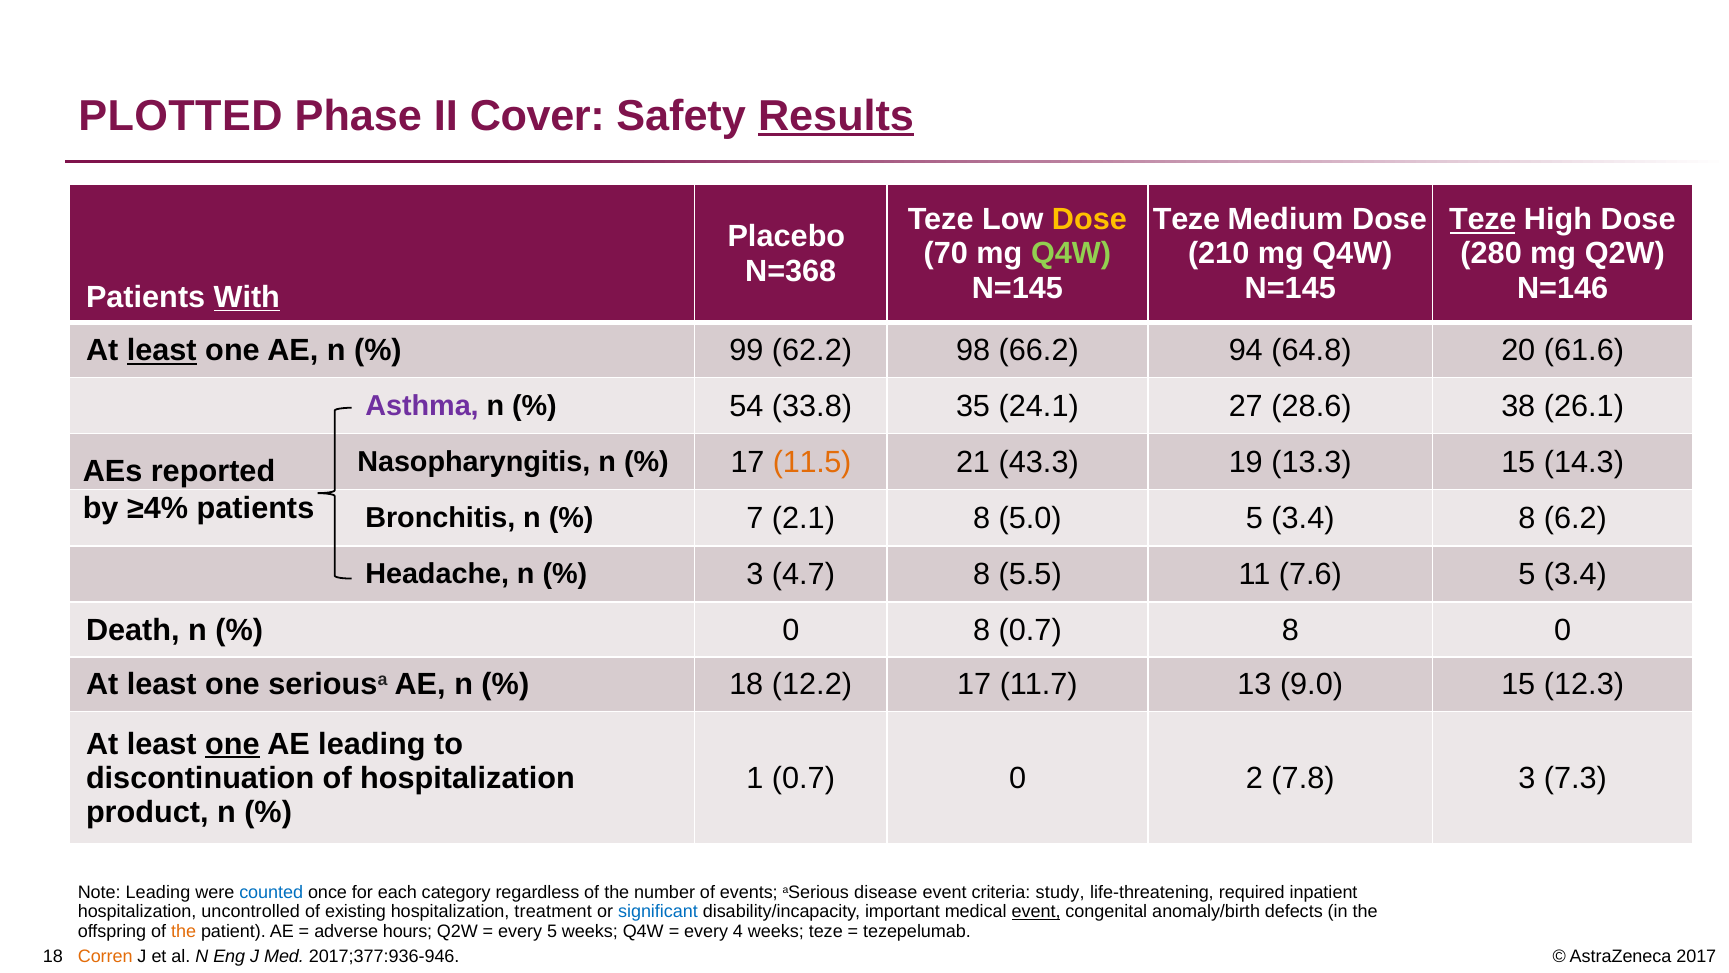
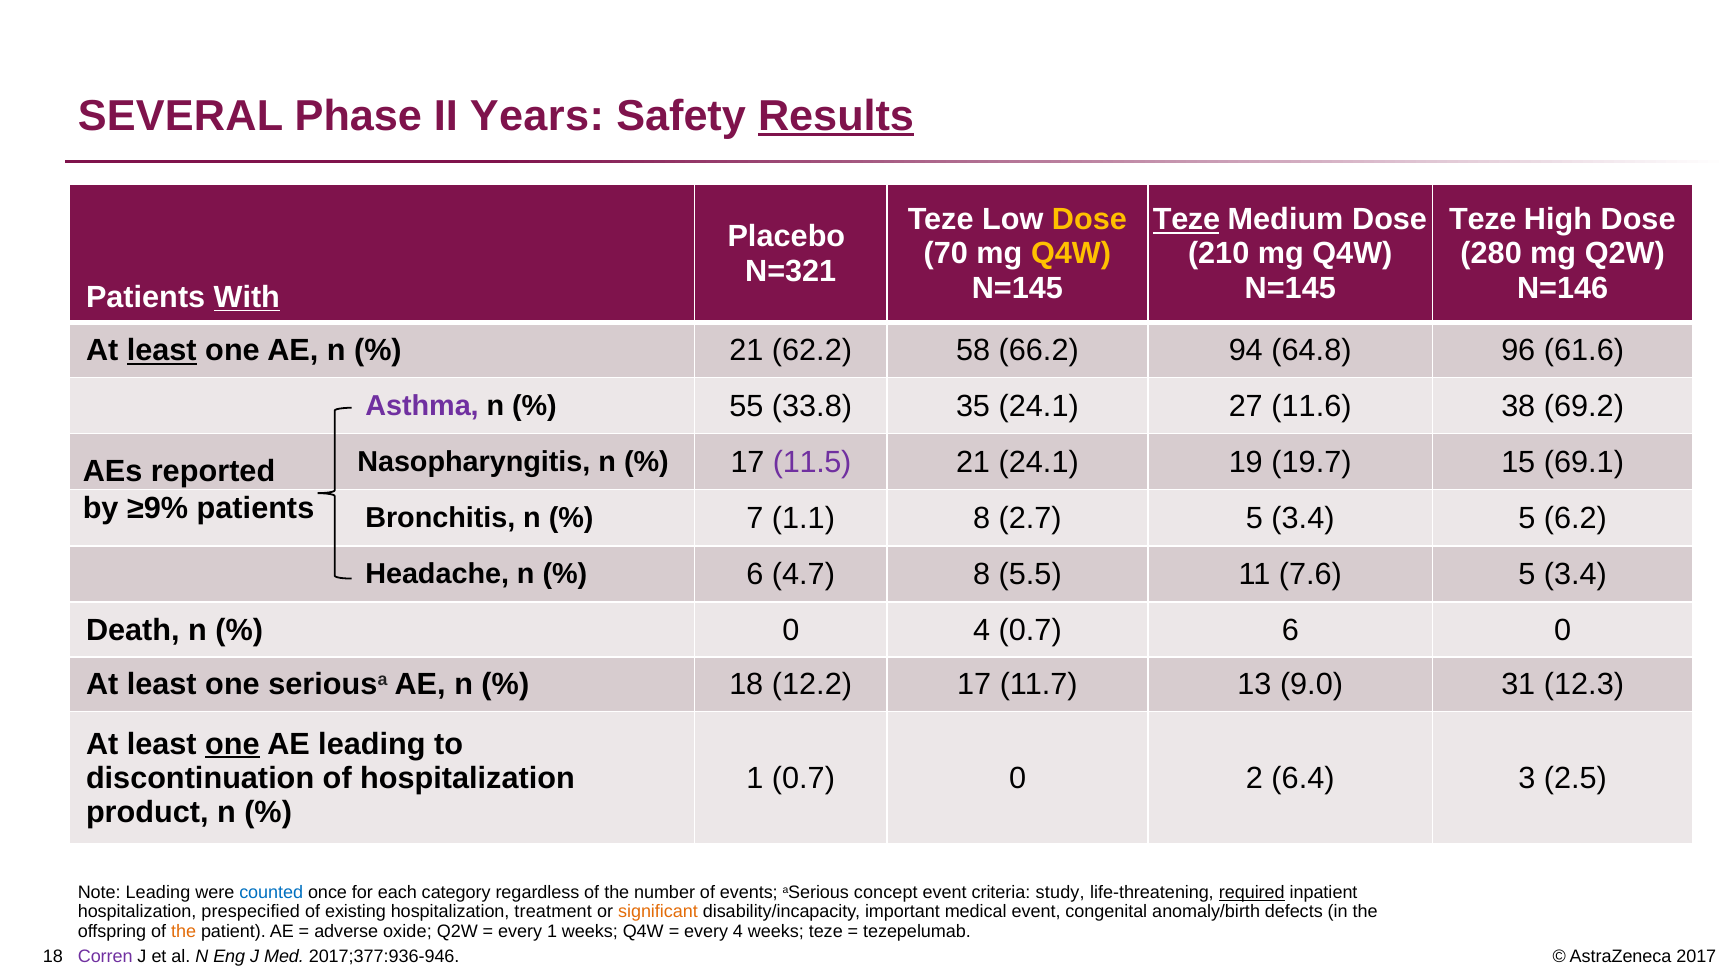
PLOTTED: PLOTTED -> SEVERAL
Cover: Cover -> Years
Teze at (1186, 219) underline: none -> present
Teze at (1483, 219) underline: present -> none
Q4W at (1071, 254) colour: light green -> yellow
N=368: N=368 -> N=321
99 at (746, 350): 99 -> 21
98: 98 -> 58
20: 20 -> 96
54: 54 -> 55
28.6: 28.6 -> 11.6
26.1: 26.1 -> 69.2
11.5 colour: orange -> purple
21 43.3: 43.3 -> 24.1
13.3: 13.3 -> 19.7
14.3: 14.3 -> 69.1
≥4%: ≥4% -> ≥9%
2.1: 2.1 -> 1.1
5.0: 5.0 -> 2.7
3.4 8: 8 -> 5
3 at (755, 574): 3 -> 6
0 8: 8 -> 4
0.7 8: 8 -> 6
9.0 15: 15 -> 31
7.8: 7.8 -> 6.4
7.3: 7.3 -> 2.5
disease: disease -> concept
required underline: none -> present
uncontrolled: uncontrolled -> prespecified
significant colour: blue -> orange
event at (1036, 912) underline: present -> none
hours: hours -> oxide
every 5: 5 -> 1
Corren colour: orange -> purple
